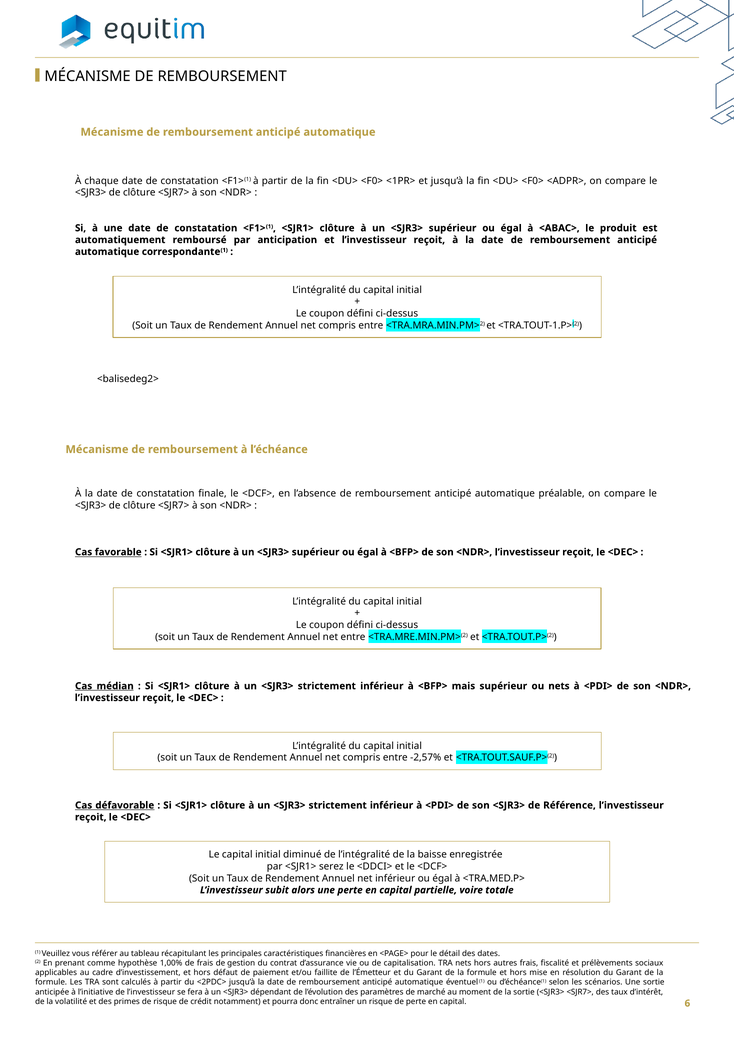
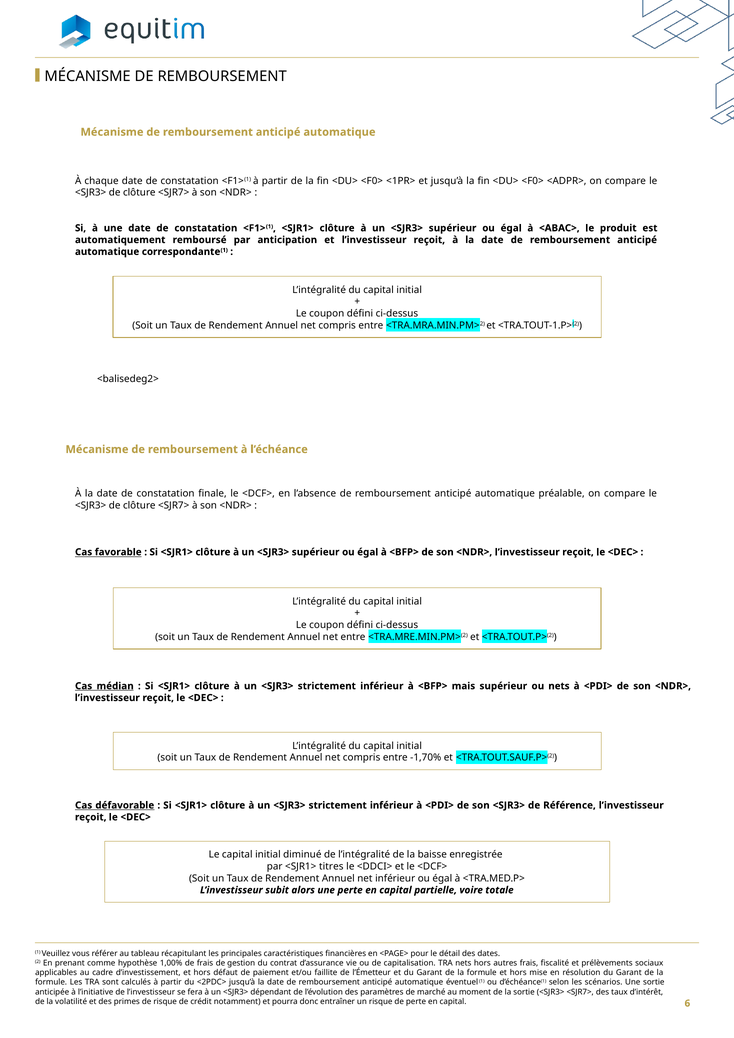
-2,57%: -2,57% -> -1,70%
serez: serez -> titres
